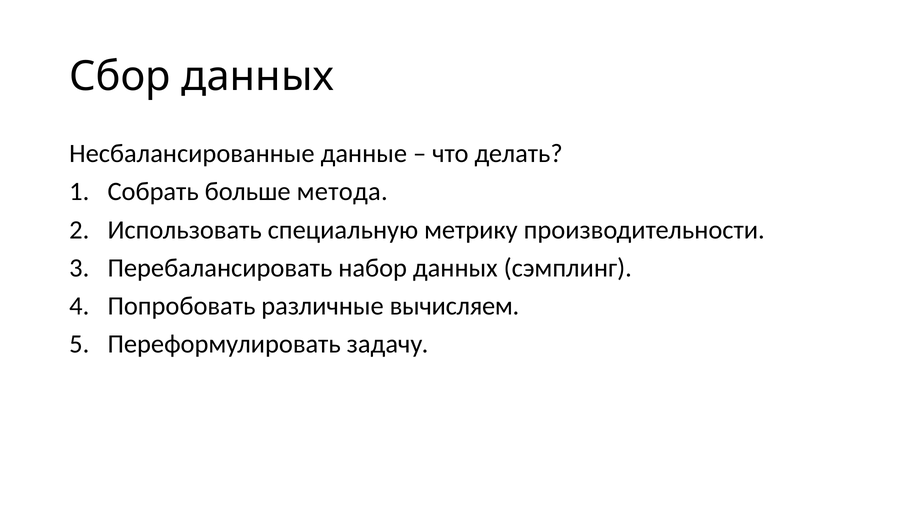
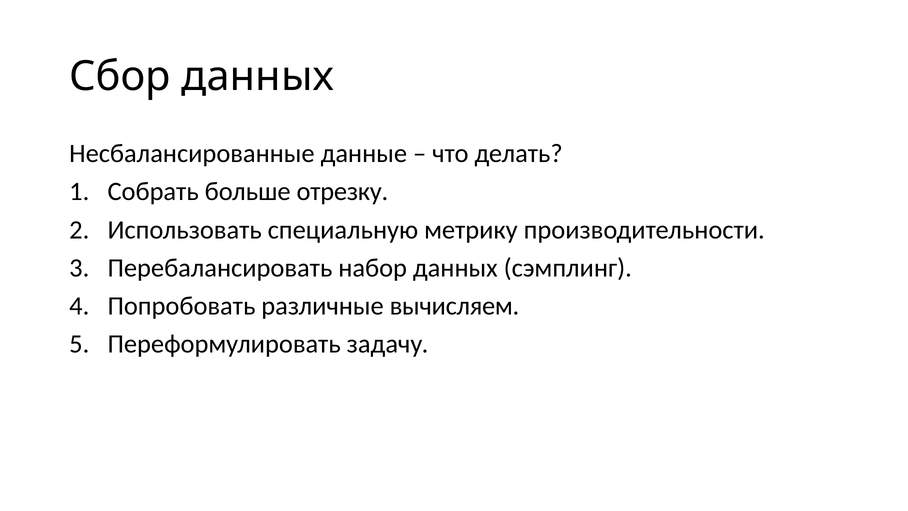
метода: метода -> отрезку
